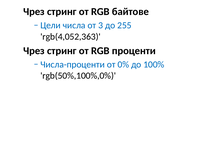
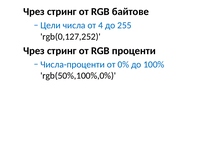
3: 3 -> 4
rgb(4,052,363: rgb(4,052,363 -> rgb(0,127,252
